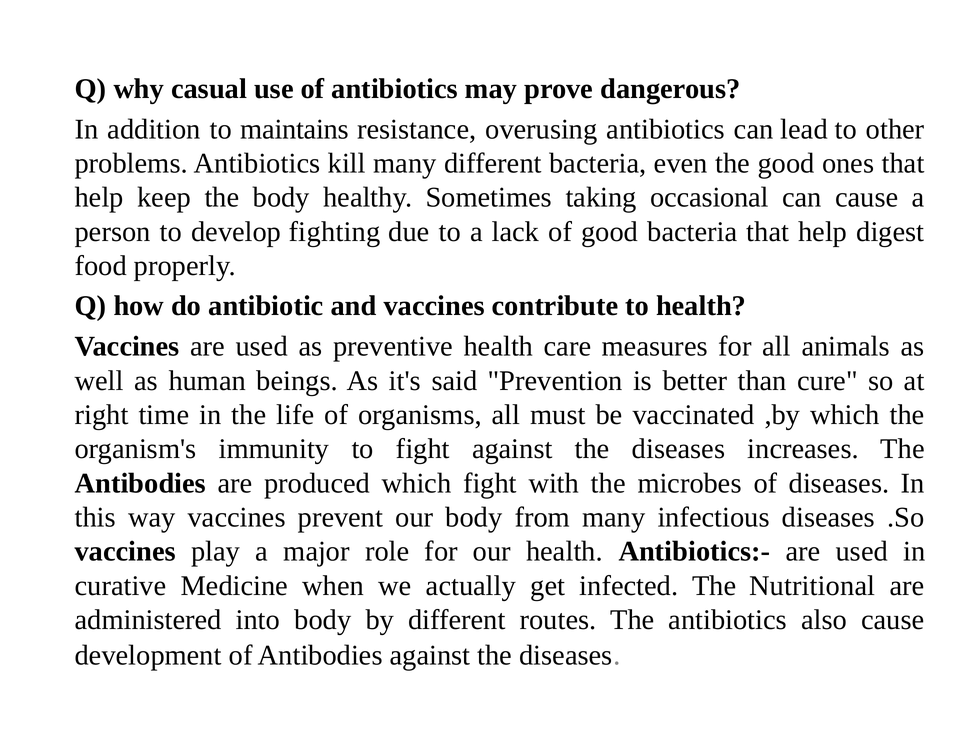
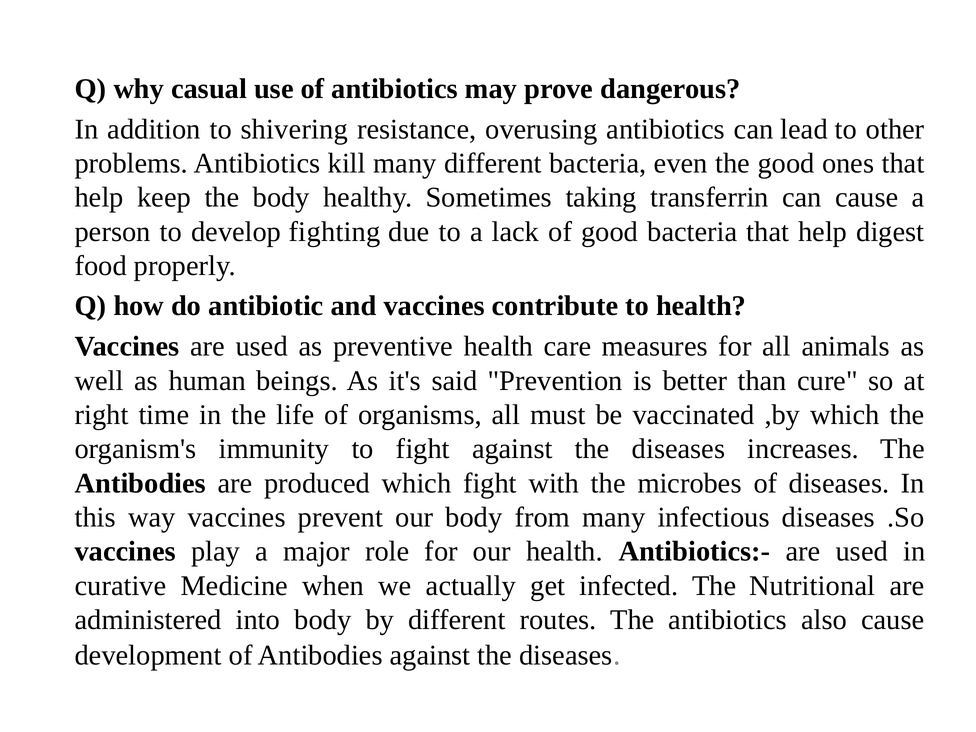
maintains: maintains -> shivering
occasional: occasional -> transferrin
